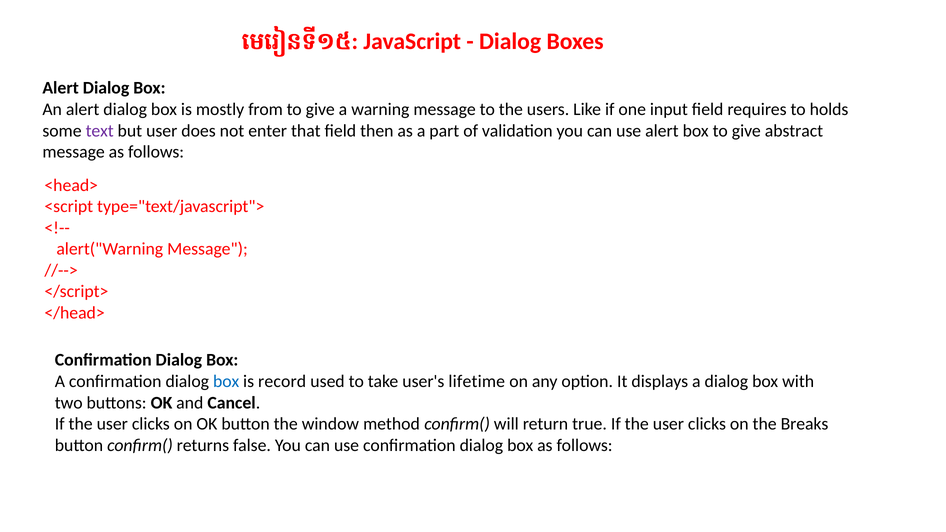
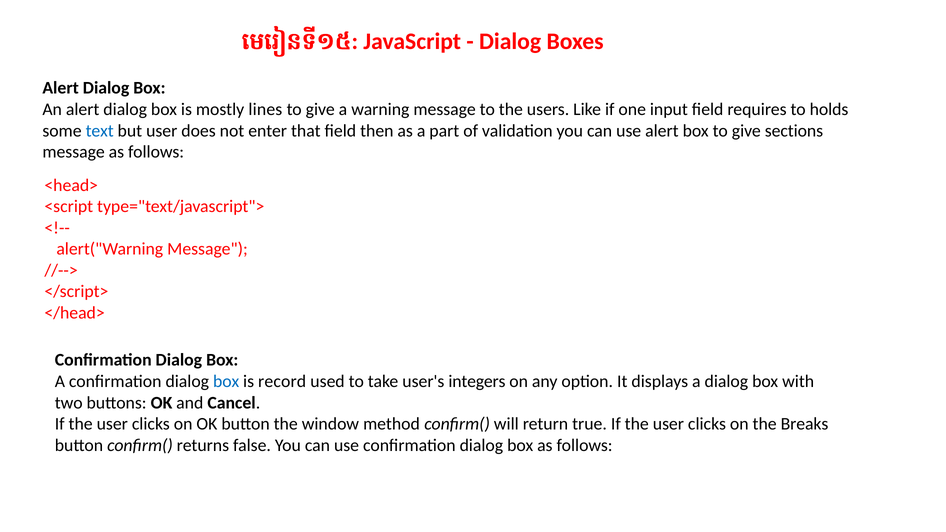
from: from -> lines
text colour: purple -> blue
abstract: abstract -> sections
lifetime: lifetime -> integers
